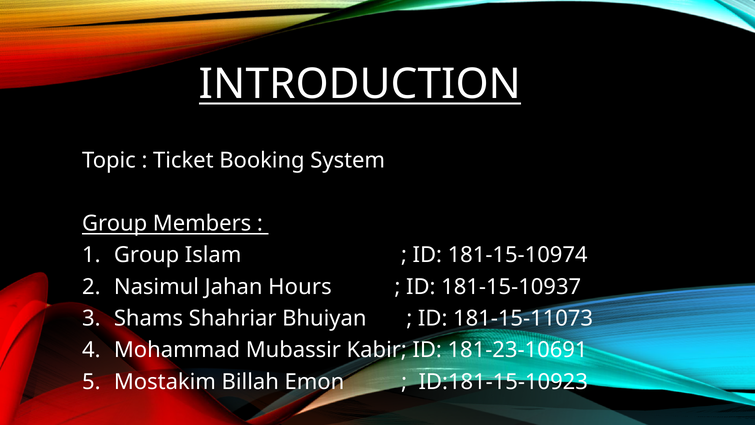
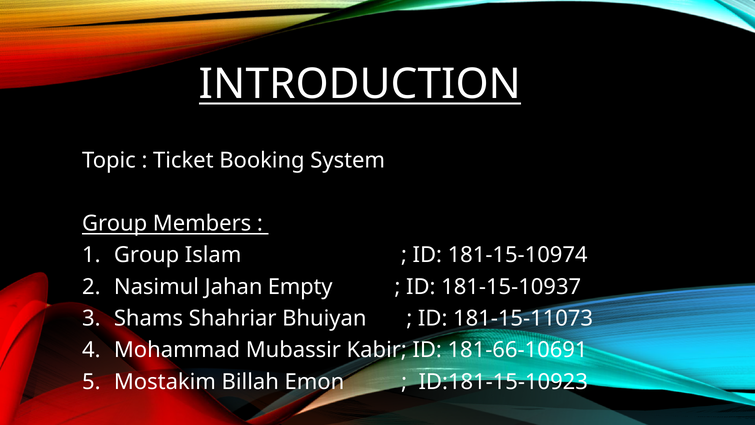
Hours: Hours -> Empty
181-23-10691: 181-23-10691 -> 181-66-10691
